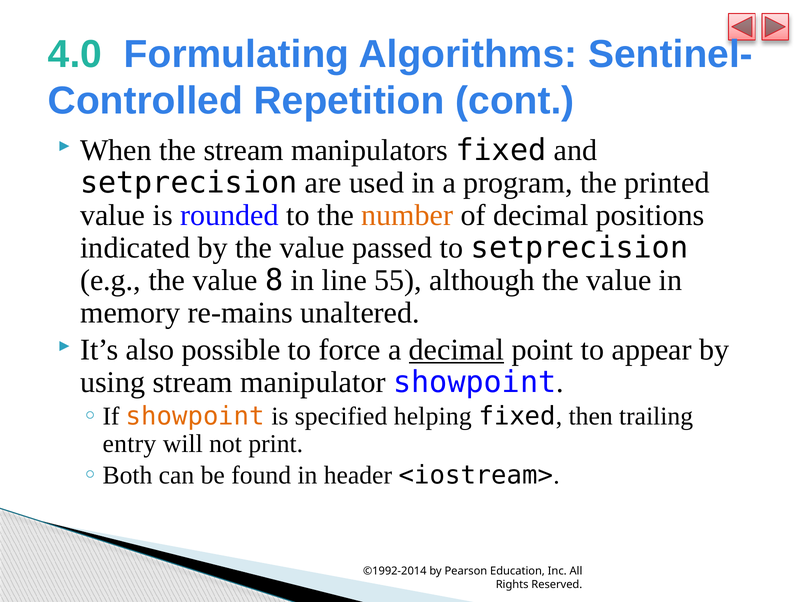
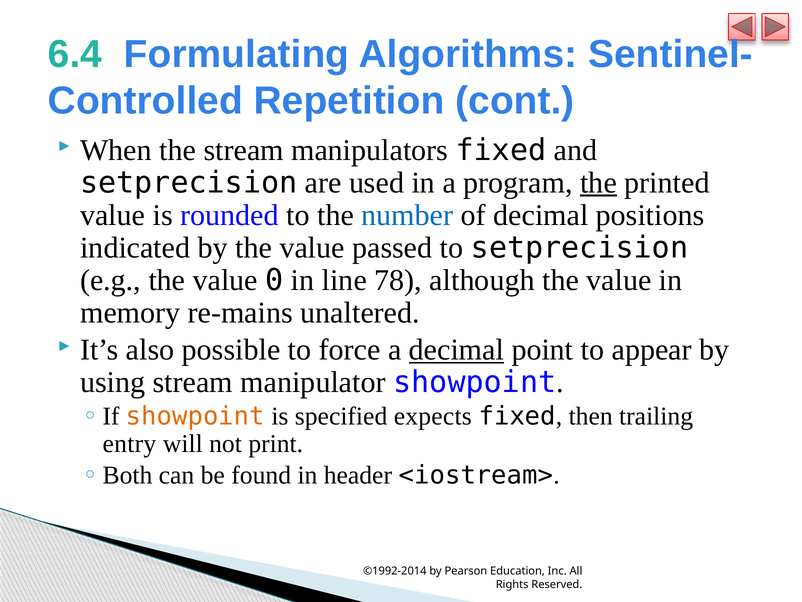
4.0: 4.0 -> 6.4
the at (599, 183) underline: none -> present
number colour: orange -> blue
8: 8 -> 0
55: 55 -> 78
helping: helping -> expects
